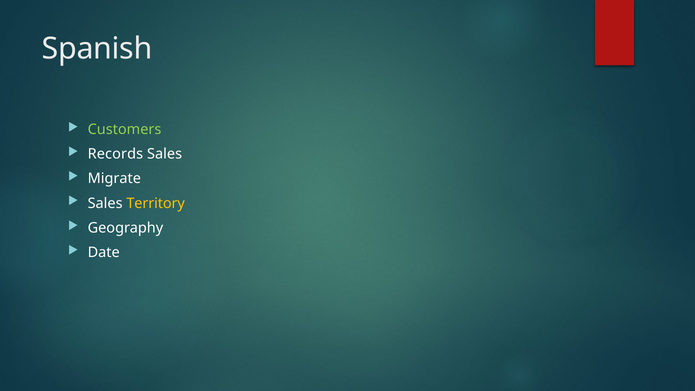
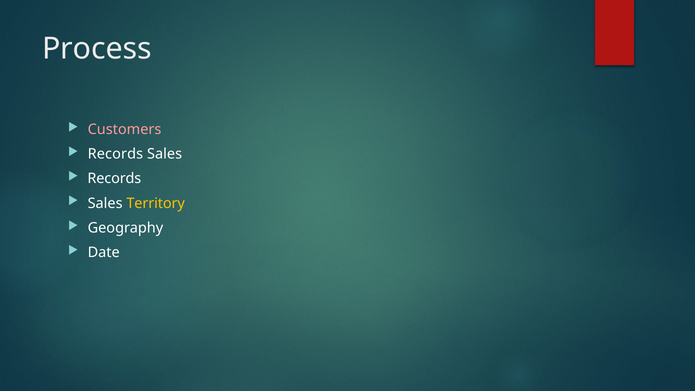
Spanish: Spanish -> Process
Customers colour: light green -> pink
Migrate at (114, 179): Migrate -> Records
